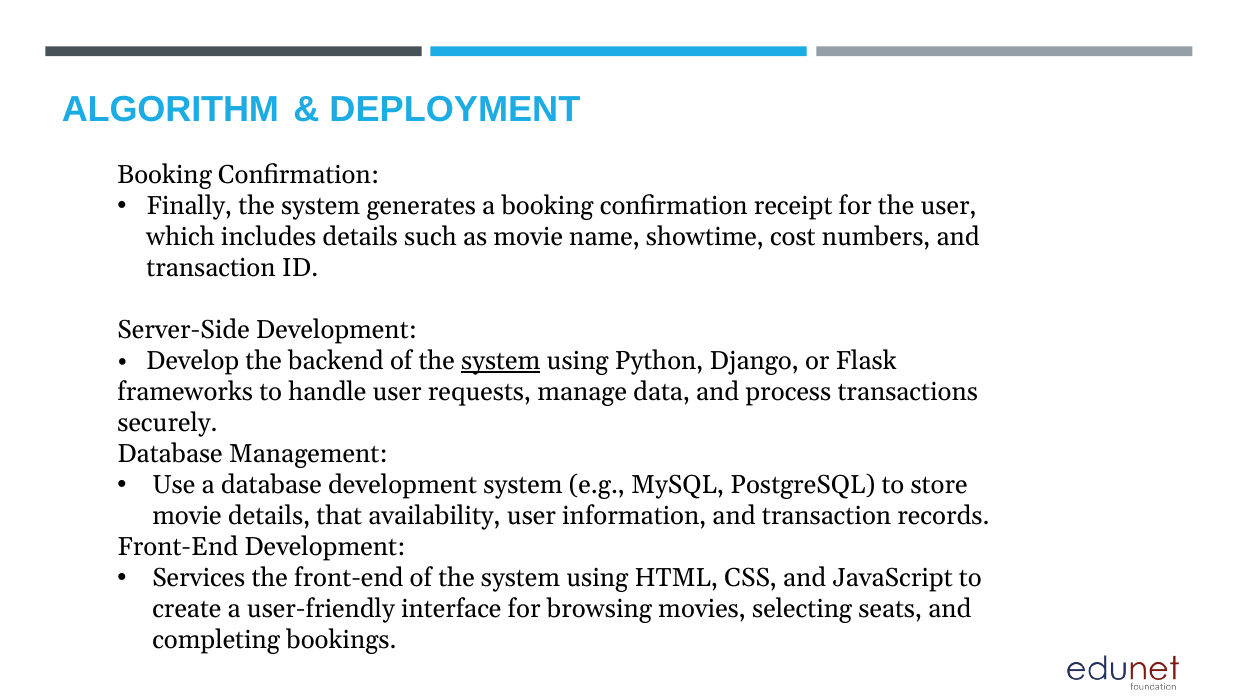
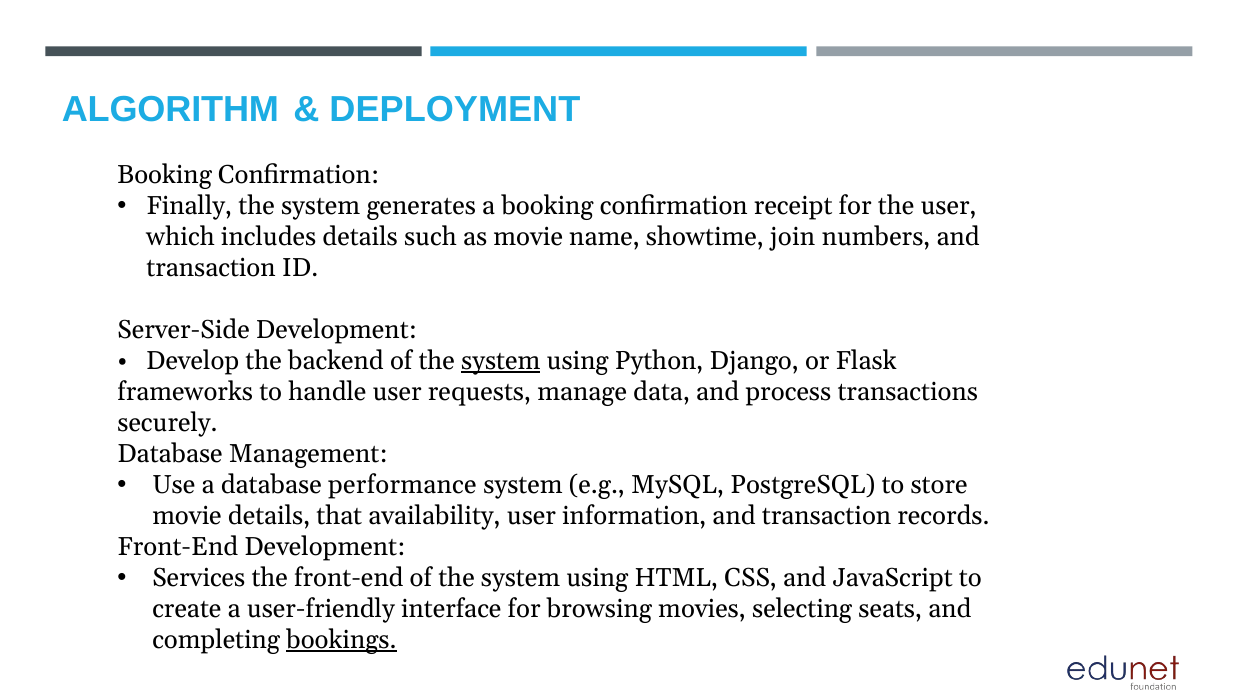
cost: cost -> join
database development: development -> performance
bookings underline: none -> present
